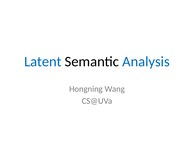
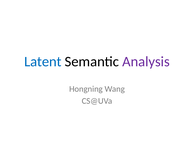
Analysis colour: blue -> purple
